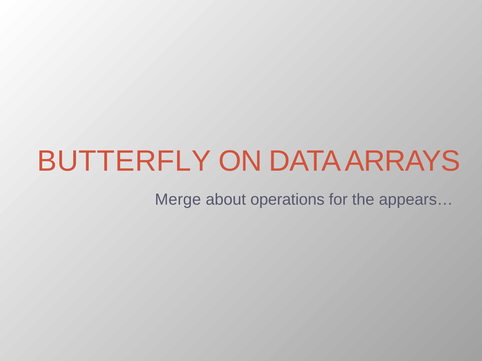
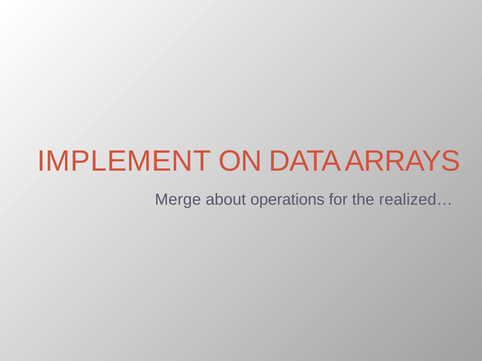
BUTTERFLY: BUTTERFLY -> IMPLEMENT
appears…: appears… -> realized…
